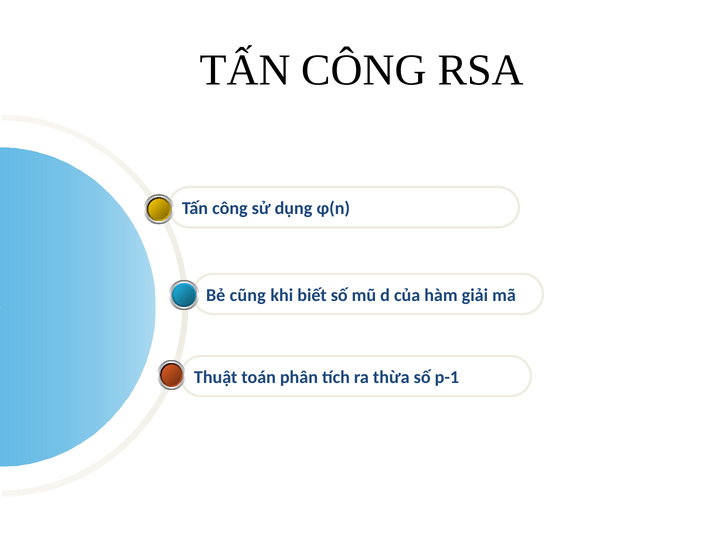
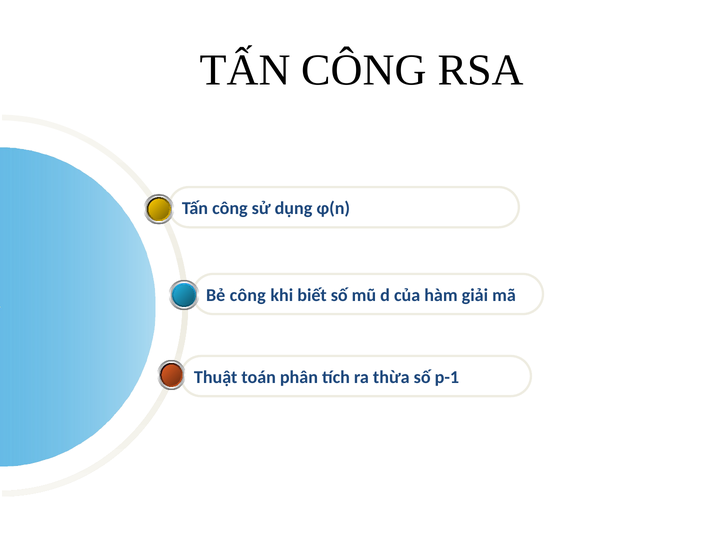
cũng at (248, 295): cũng -> công
